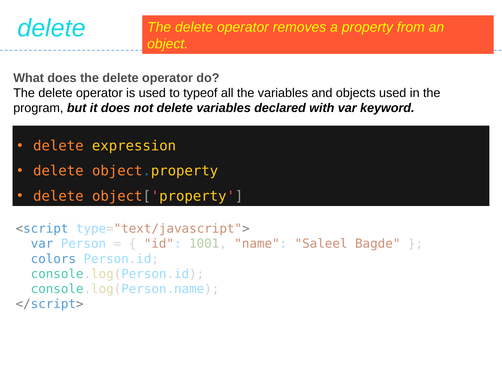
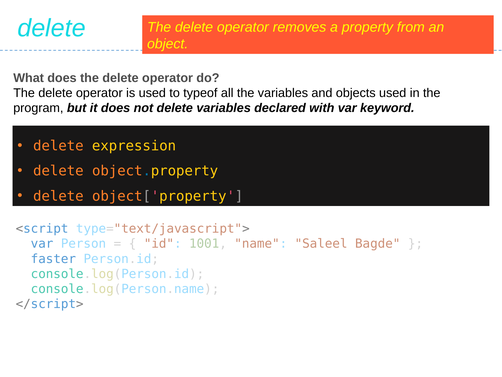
colors: colors -> faster
